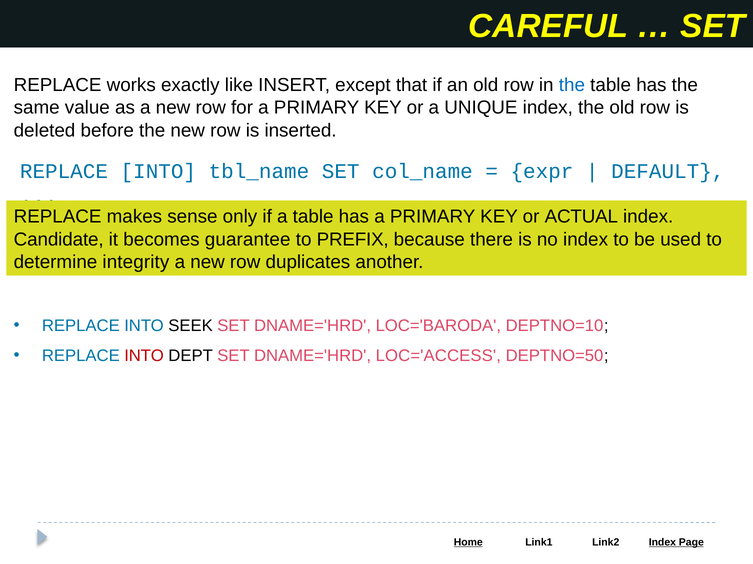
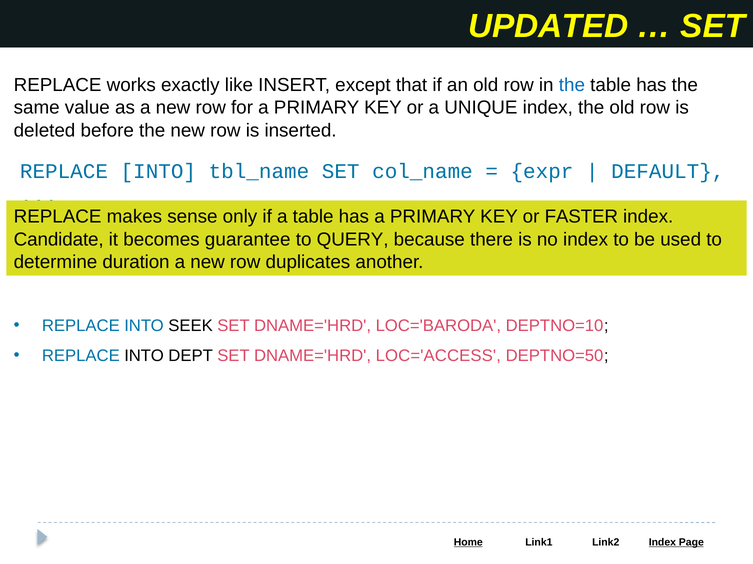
CAREFUL: CAREFUL -> UPDATED
ACTUAL: ACTUAL -> FASTER
PREFIX: PREFIX -> QUERY
integrity: integrity -> duration
INTO at (144, 356) colour: red -> black
